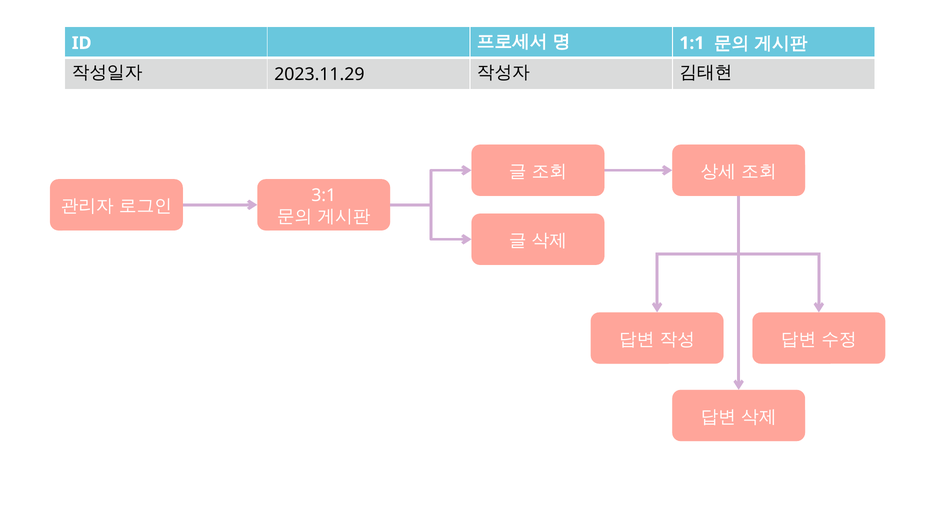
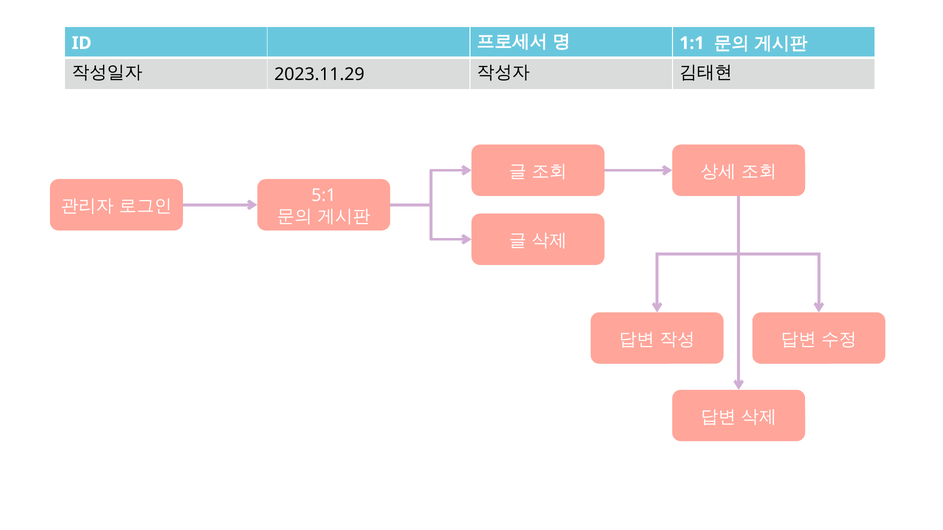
3:1: 3:1 -> 5:1
